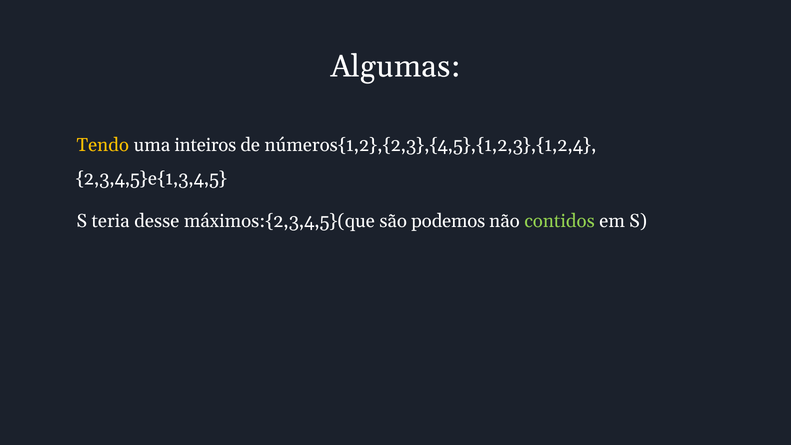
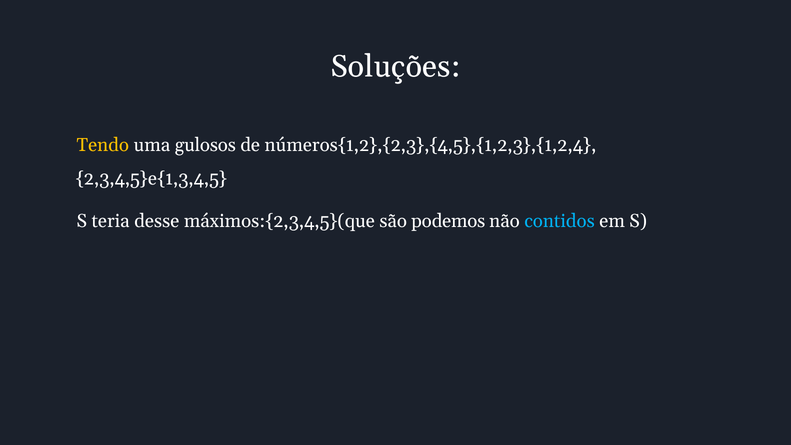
Algumas: Algumas -> Soluções
inteiros: inteiros -> gulosos
contidos colour: light green -> light blue
